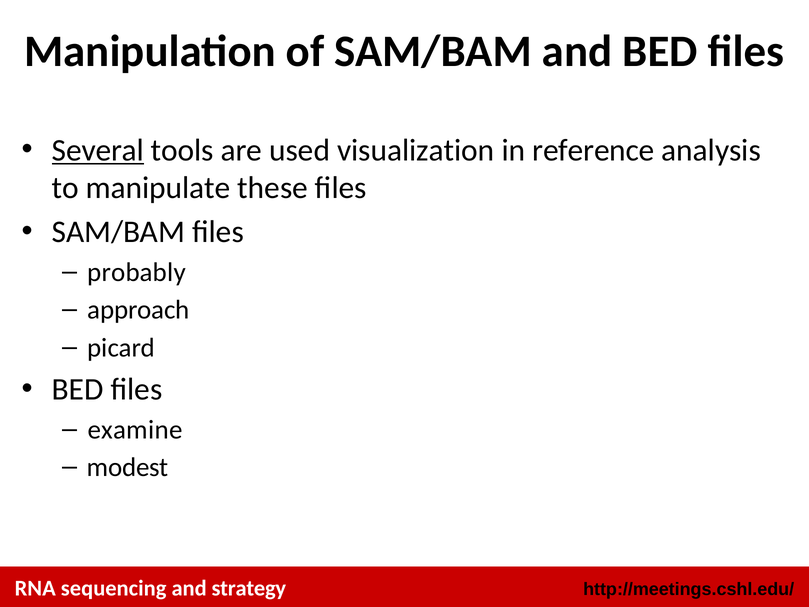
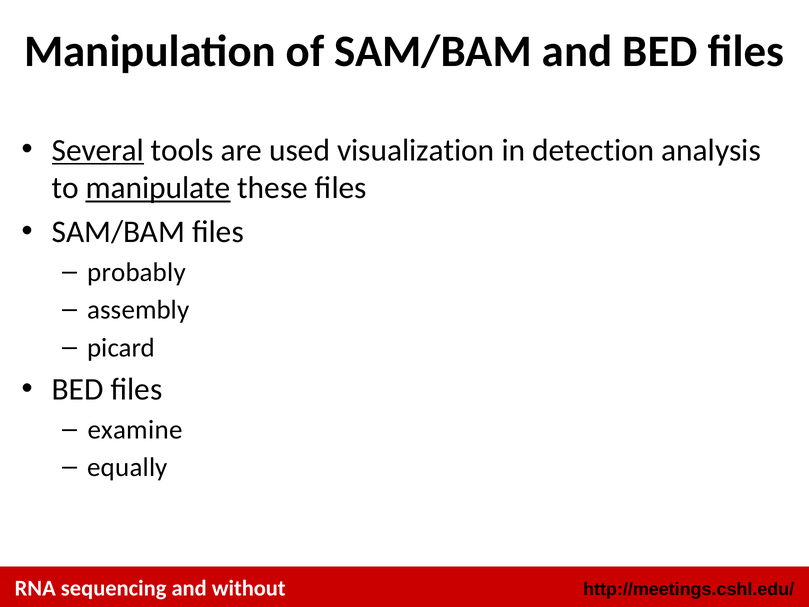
reference: reference -> detection
manipulate underline: none -> present
approach: approach -> assembly
modest: modest -> equally
strategy: strategy -> without
